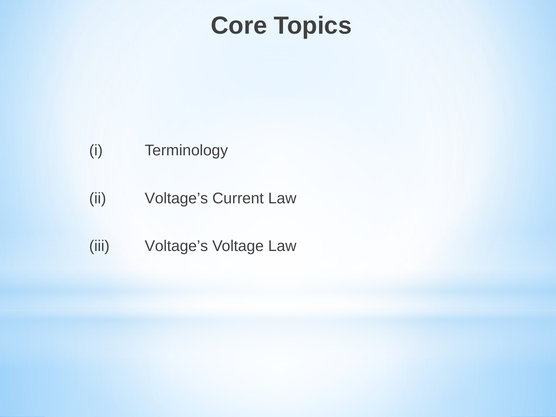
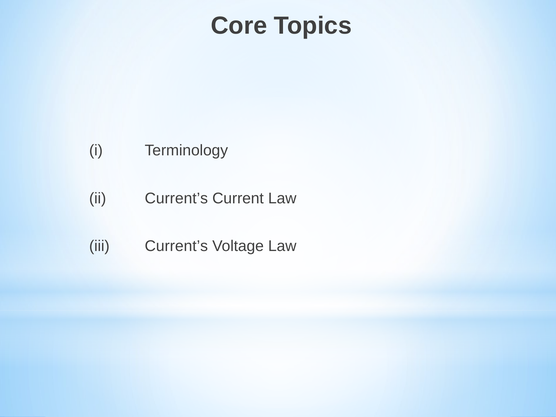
ii Voltage’s: Voltage’s -> Current’s
iii Voltage’s: Voltage’s -> Current’s
